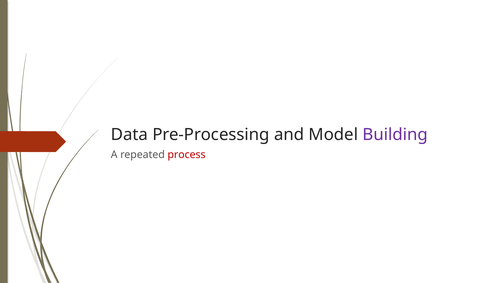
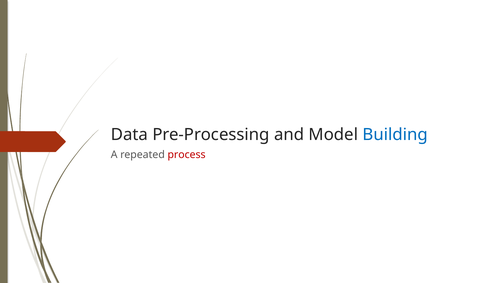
Building colour: purple -> blue
